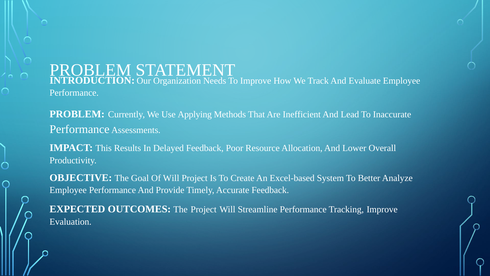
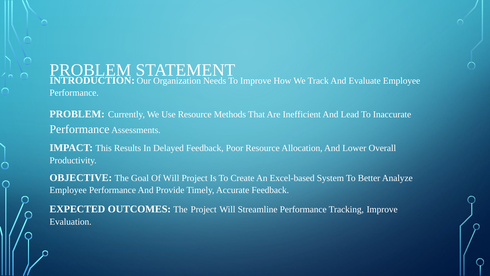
Use Applying: Applying -> Resource
